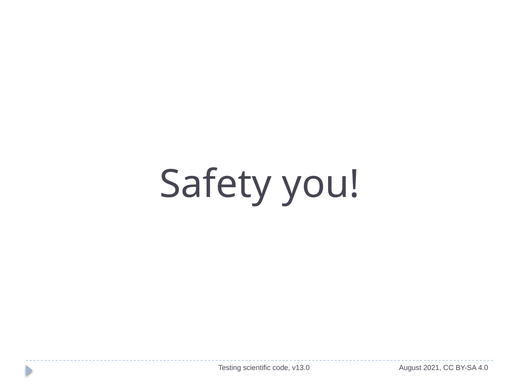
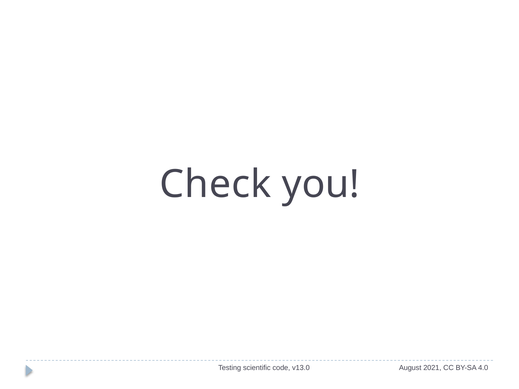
Safety: Safety -> Check
